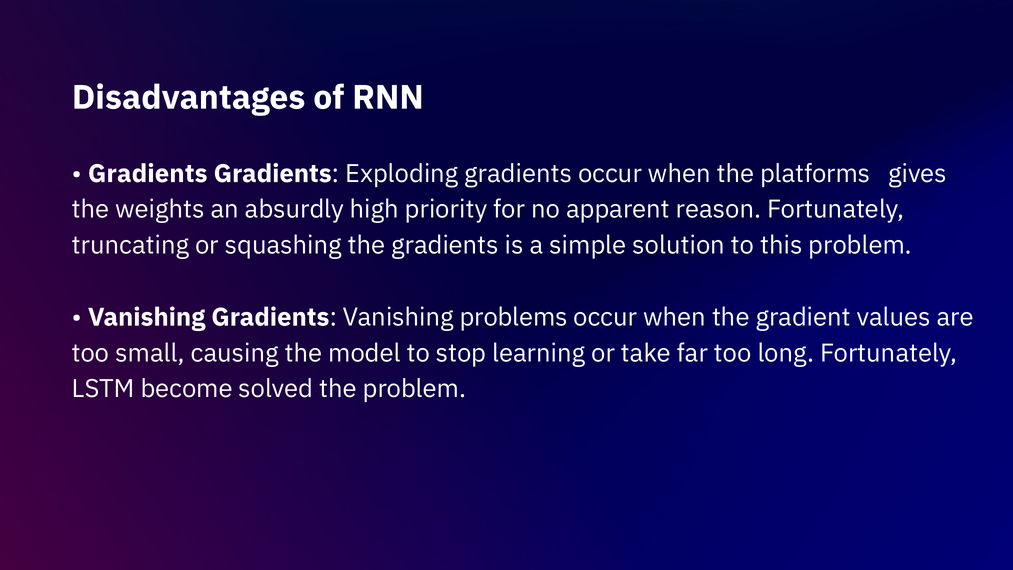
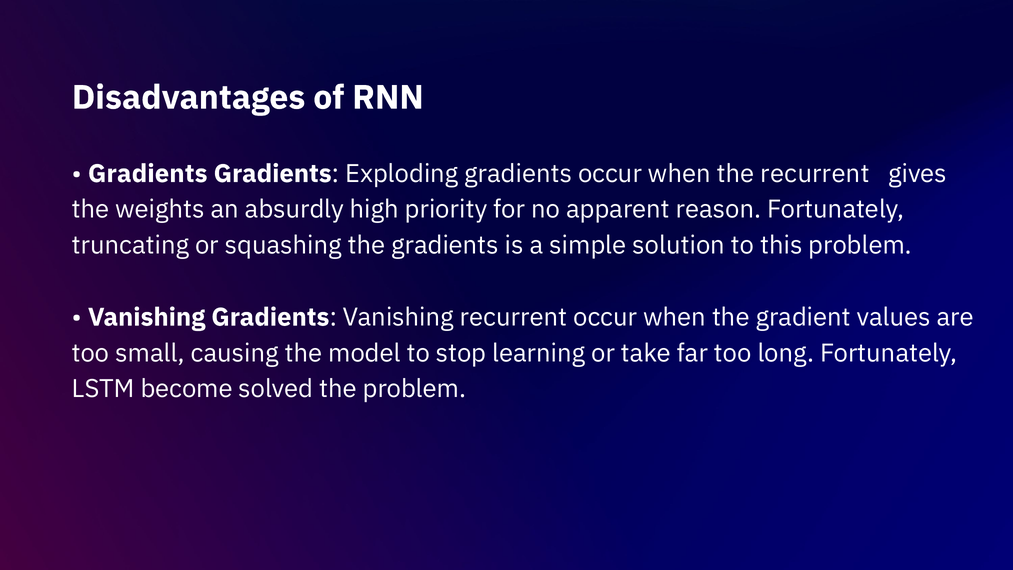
the platforms: platforms -> recurrent
Vanishing problems: problems -> recurrent
